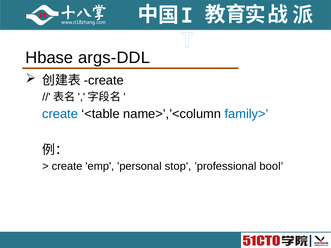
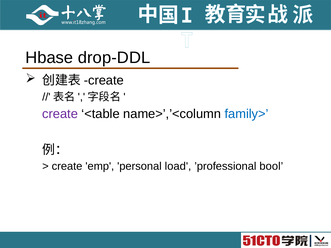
args-DDL: args-DDL -> drop-DDL
create at (60, 114) colour: blue -> purple
stop: stop -> load
